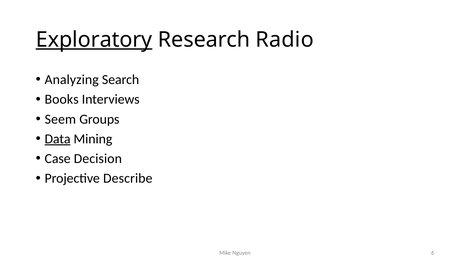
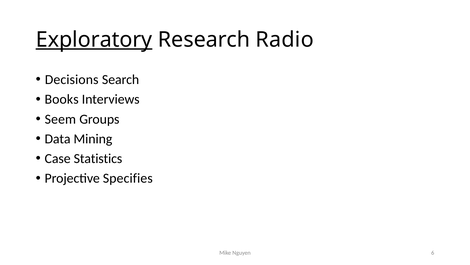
Analyzing: Analyzing -> Decisions
Data underline: present -> none
Decision: Decision -> Statistics
Describe: Describe -> Specifies
